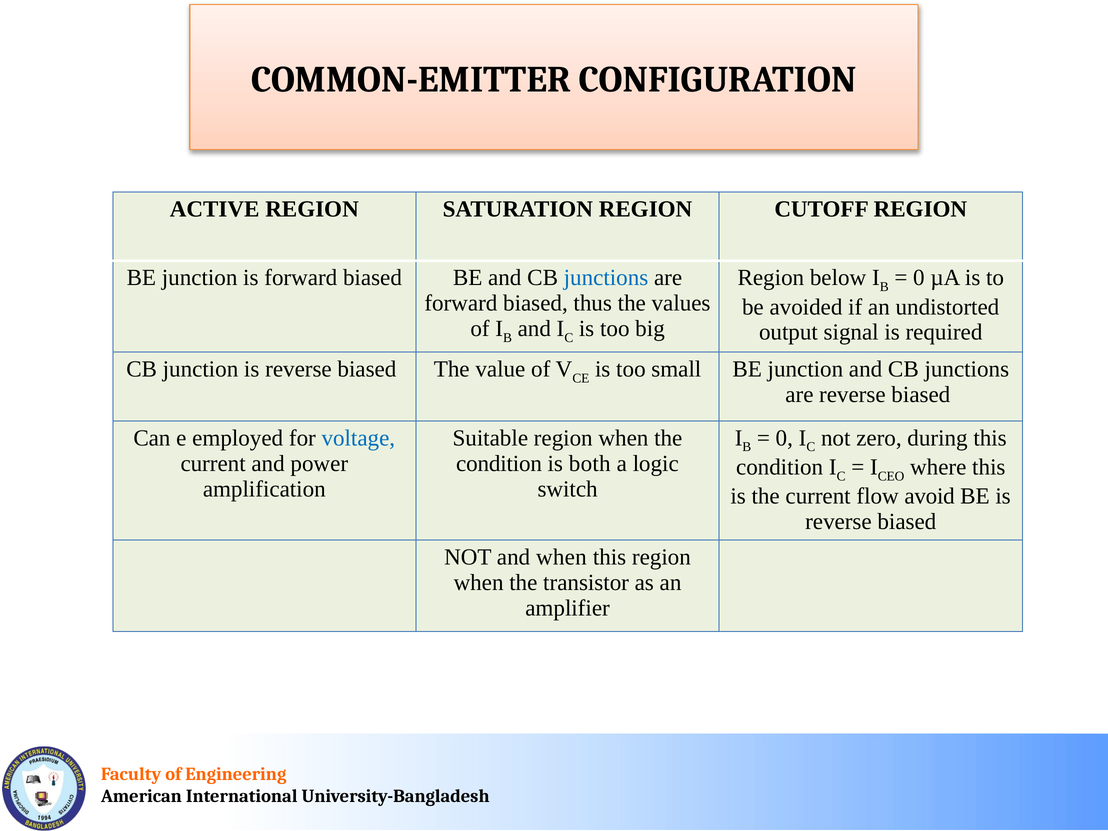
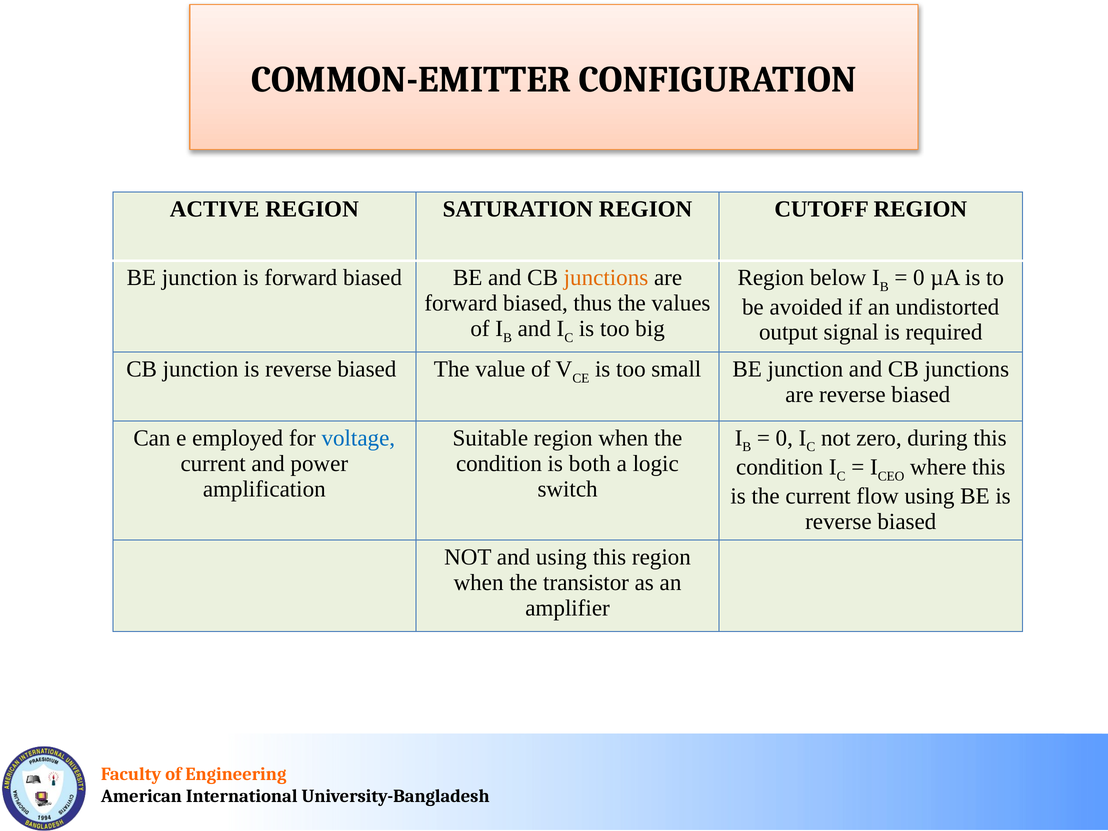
junctions at (606, 278) colour: blue -> orange
flow avoid: avoid -> using
and when: when -> using
